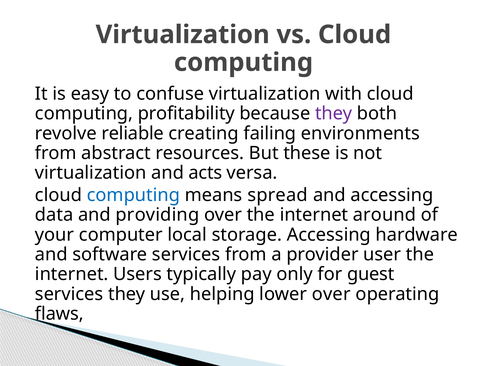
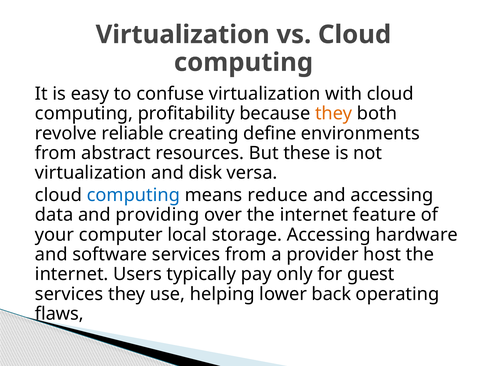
they at (334, 113) colour: purple -> orange
failing: failing -> define
acts: acts -> disk
spread: spread -> reduce
around: around -> feature
user: user -> host
lower over: over -> back
